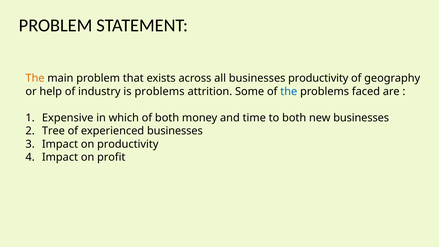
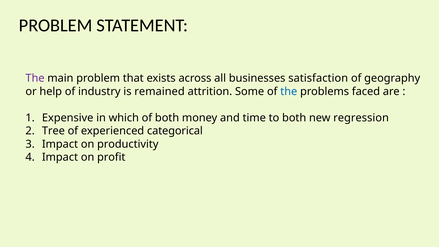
The at (35, 78) colour: orange -> purple
businesses productivity: productivity -> satisfaction
is problems: problems -> remained
new businesses: businesses -> regression
experienced businesses: businesses -> categorical
